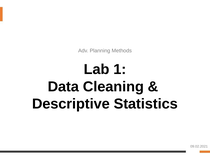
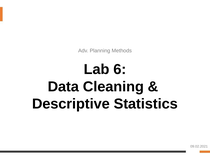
1: 1 -> 6
